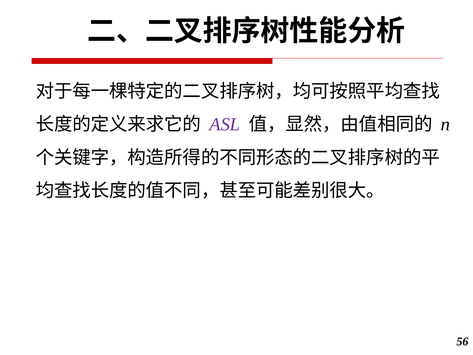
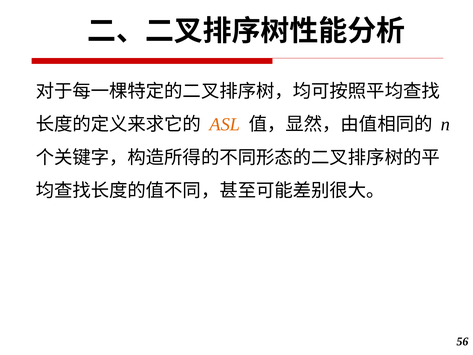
ASL colour: purple -> orange
